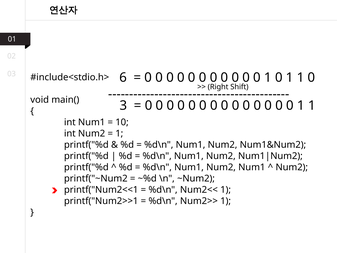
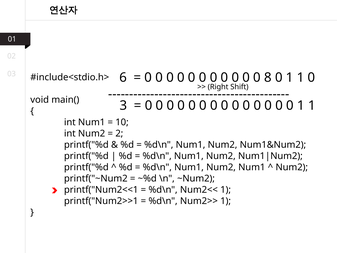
1 at (268, 77): 1 -> 8
1 at (119, 133): 1 -> 2
